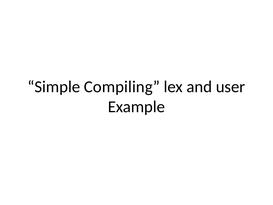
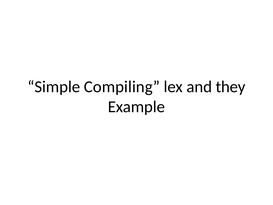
user: user -> they
